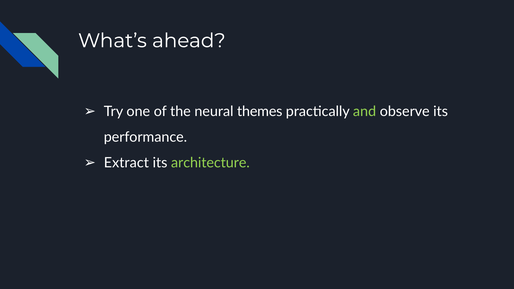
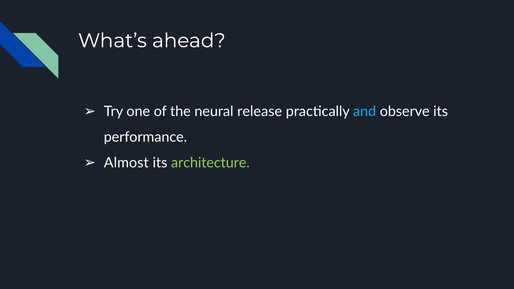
themes: themes -> release
and colour: light green -> light blue
Extract: Extract -> Almost
